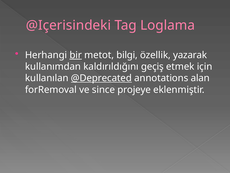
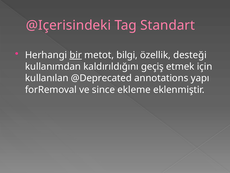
Loglama: Loglama -> Standart
yazarak: yazarak -> desteği
@Deprecated underline: present -> none
alan: alan -> yapı
projeye: projeye -> ekleme
